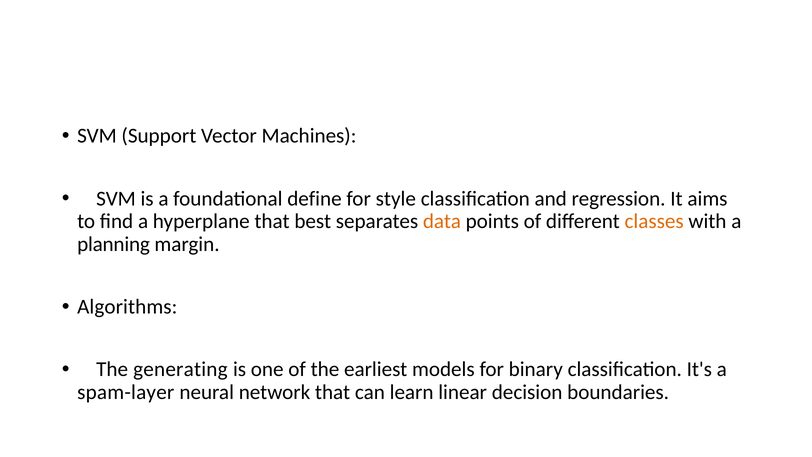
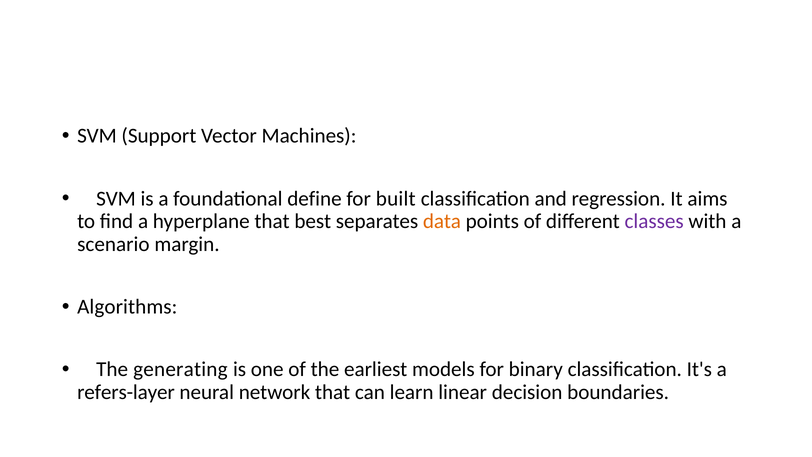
style: style -> built
classes colour: orange -> purple
planning: planning -> scenario
spam-layer: spam-layer -> refers-layer
